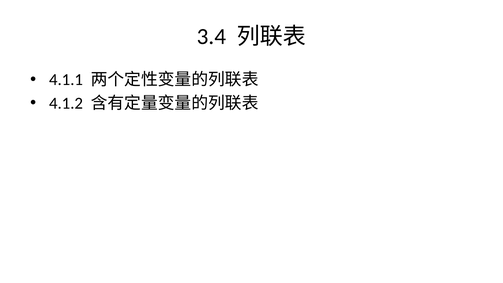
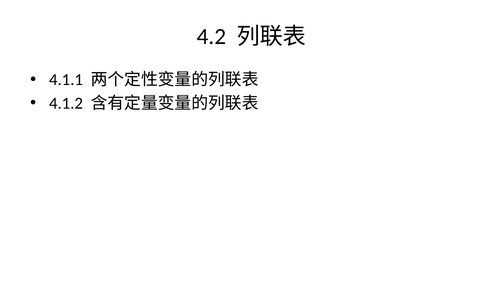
3.4: 3.4 -> 4.2
